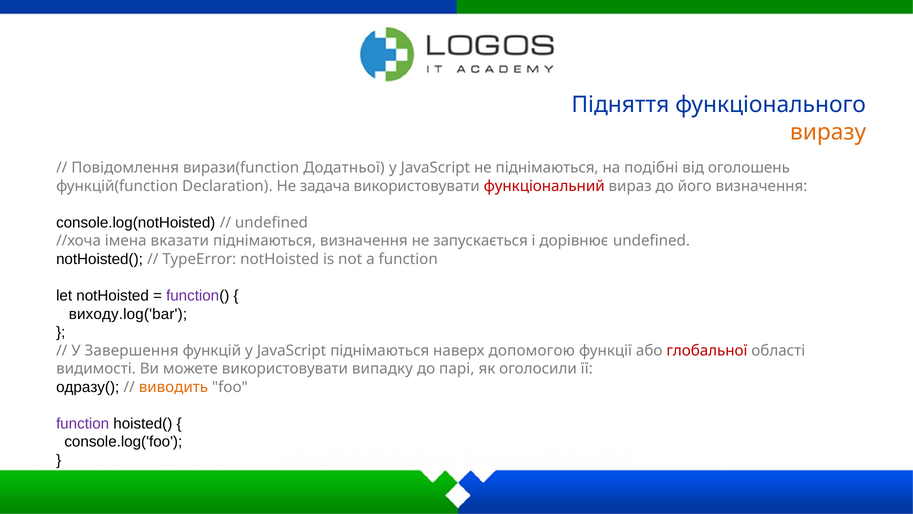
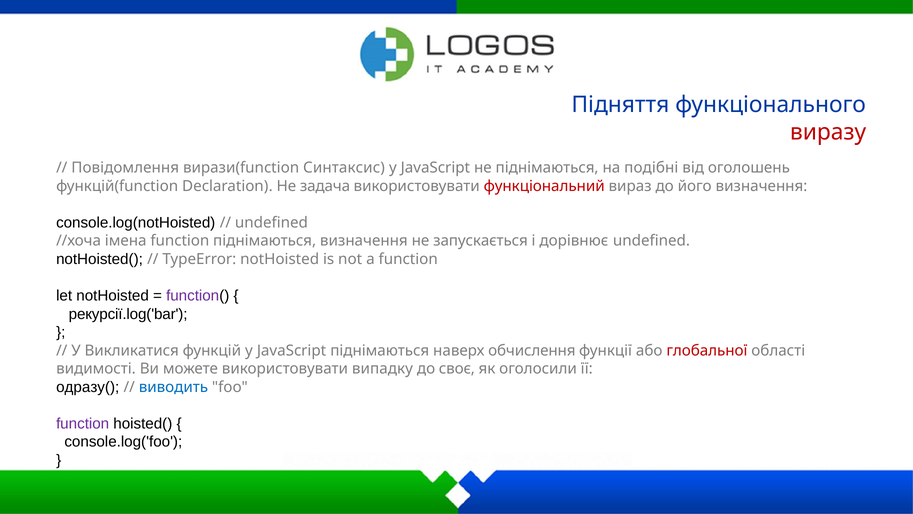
виразу colour: orange -> red
Додатньої: Додатньої -> Синтаксис
імена вказати: вказати -> function
виходу.log('bar: виходу.log('bar -> рекурсії.log('bar
Завершення: Завершення -> Викликатися
допомогою: допомогою -> обчислення
парі: парі -> своє
виводить colour: orange -> blue
